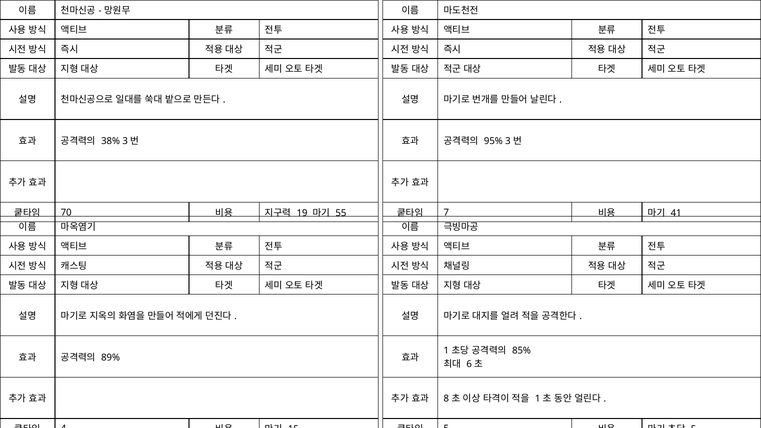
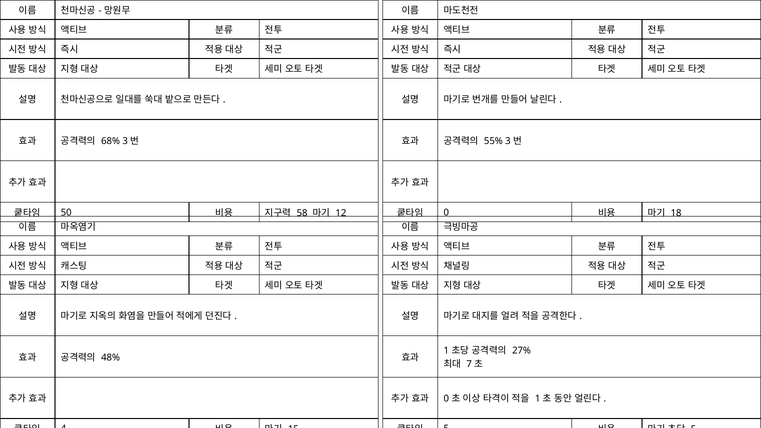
38%: 38% -> 68%
95%: 95% -> 55%
70: 70 -> 50
19: 19 -> 58
55: 55 -> 12
7 at (446, 213): 7 -> 0
41: 41 -> 18
85%: 85% -> 27%
89%: 89% -> 48%
6: 6 -> 7
8 at (446, 399): 8 -> 0
